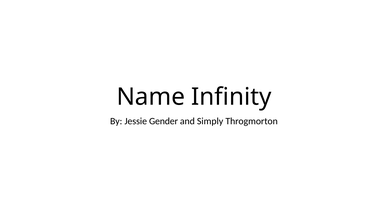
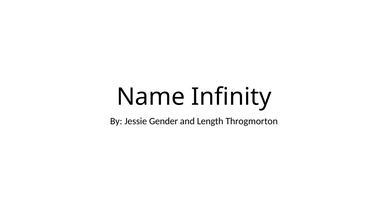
Simply: Simply -> Length
